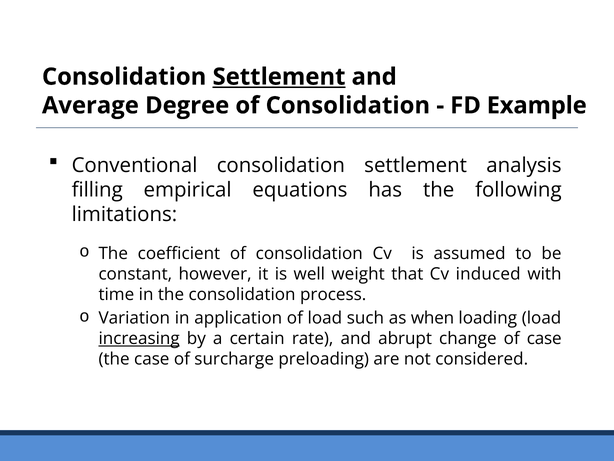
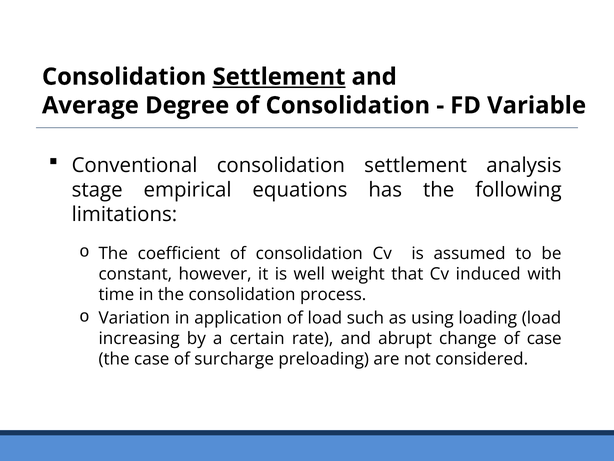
Example: Example -> Variable
filling: filling -> stage
when: when -> using
increasing underline: present -> none
